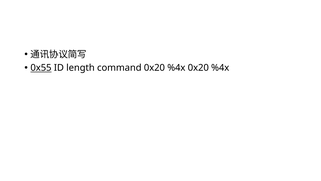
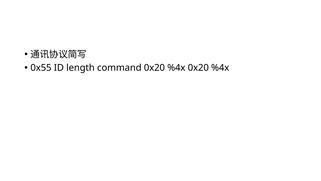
0x55 underline: present -> none
